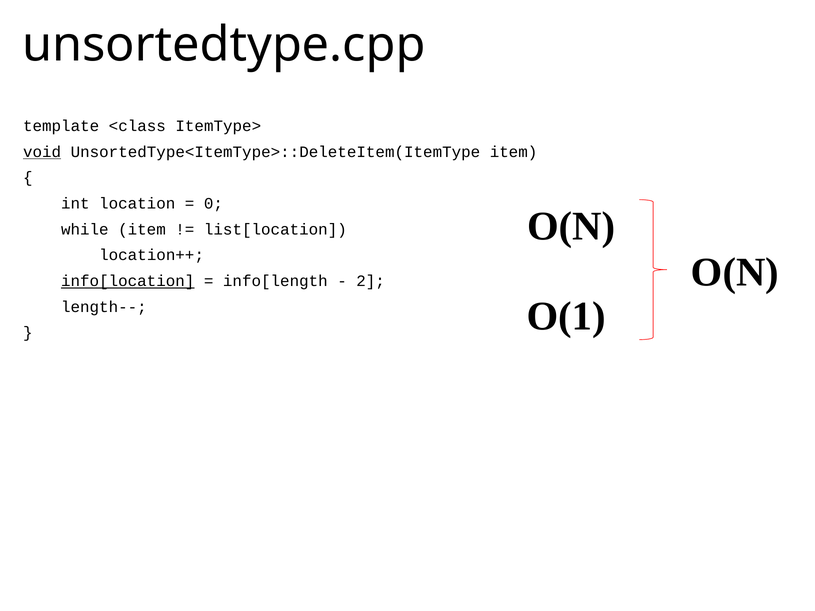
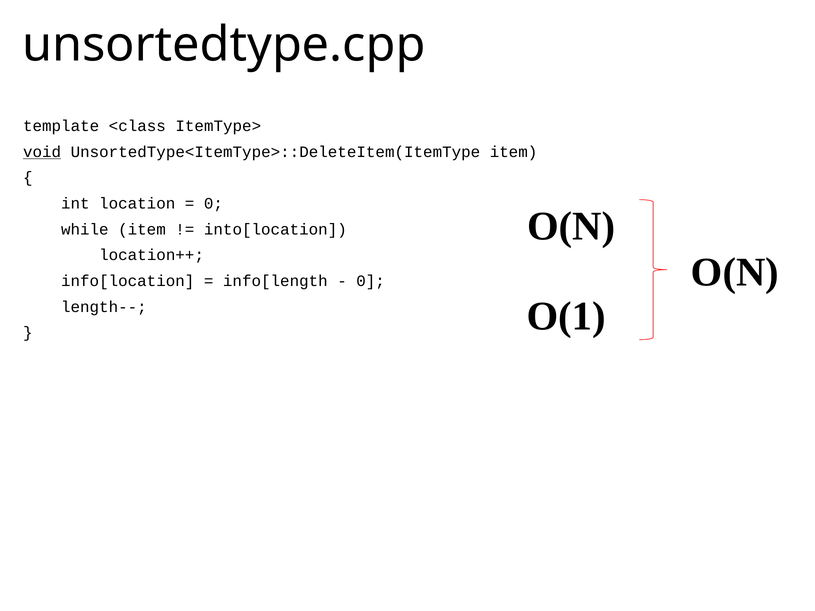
list[location: list[location -> into[location
info[location underline: present -> none
2 at (371, 281): 2 -> 0
